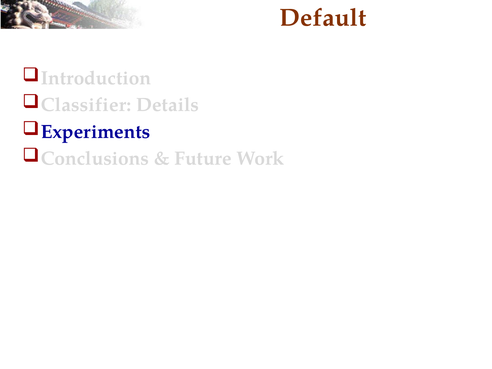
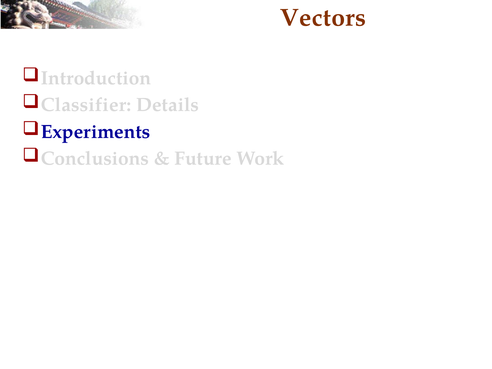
Default: Default -> Vectors
